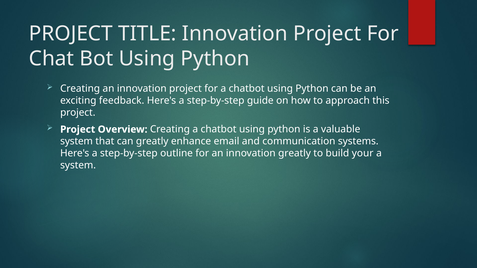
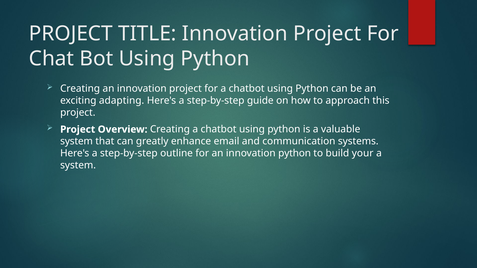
feedback: feedback -> adapting
innovation greatly: greatly -> python
